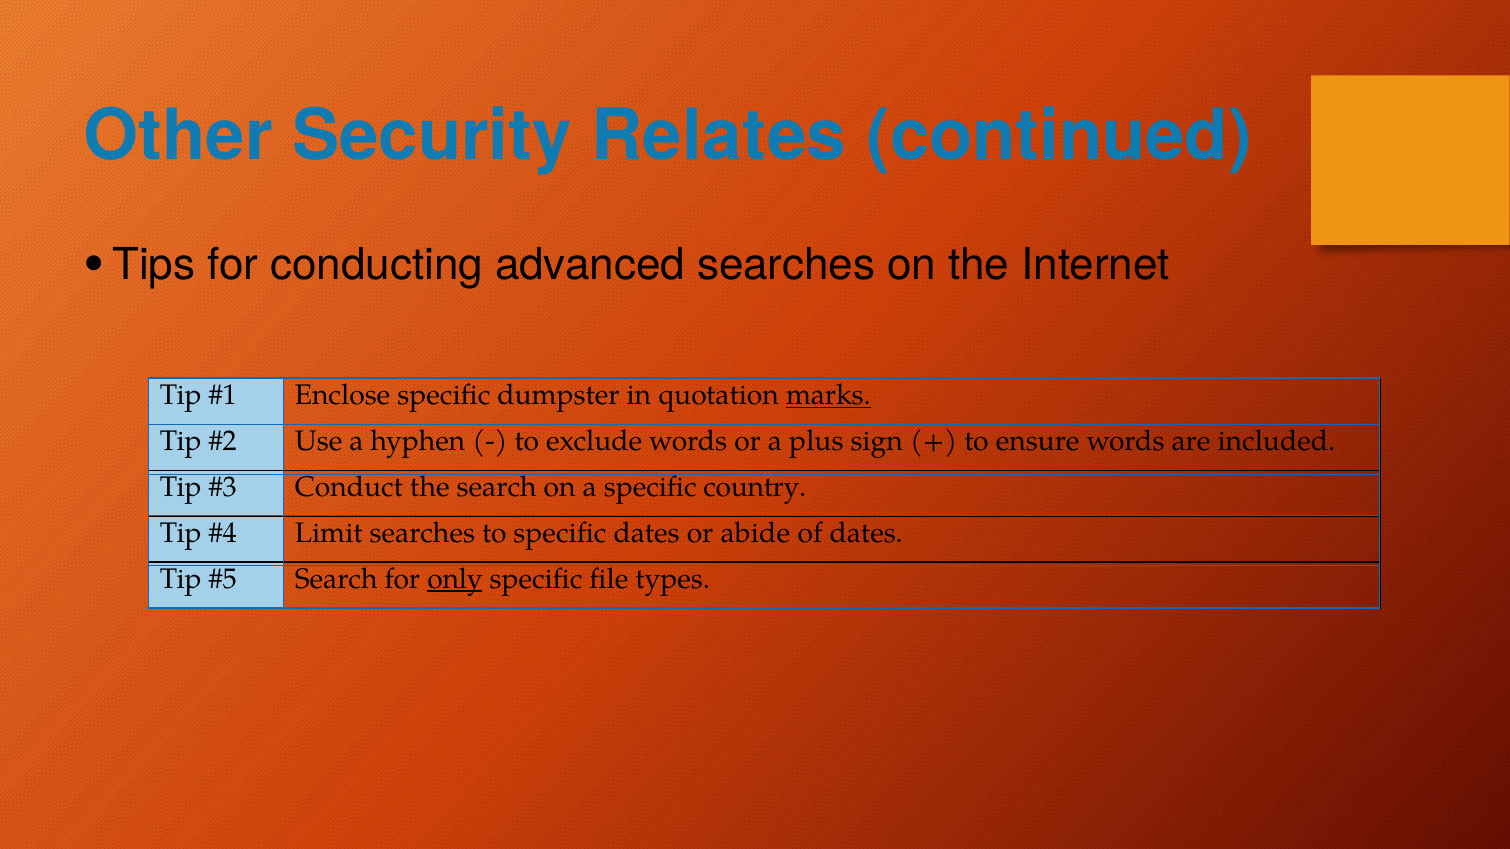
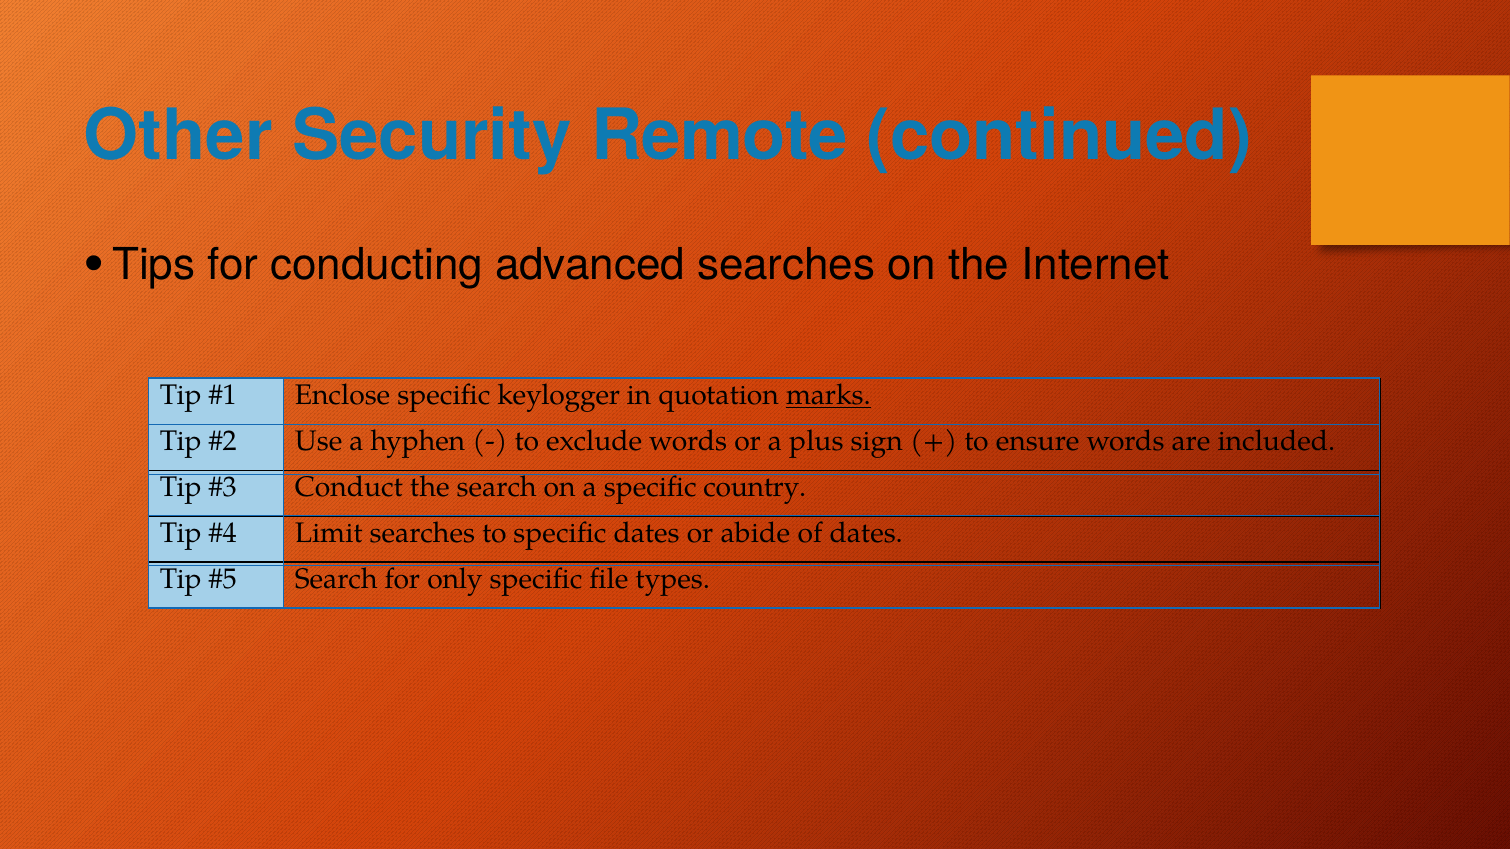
Relates: Relates -> Remote
dumpster: dumpster -> keylogger
only underline: present -> none
